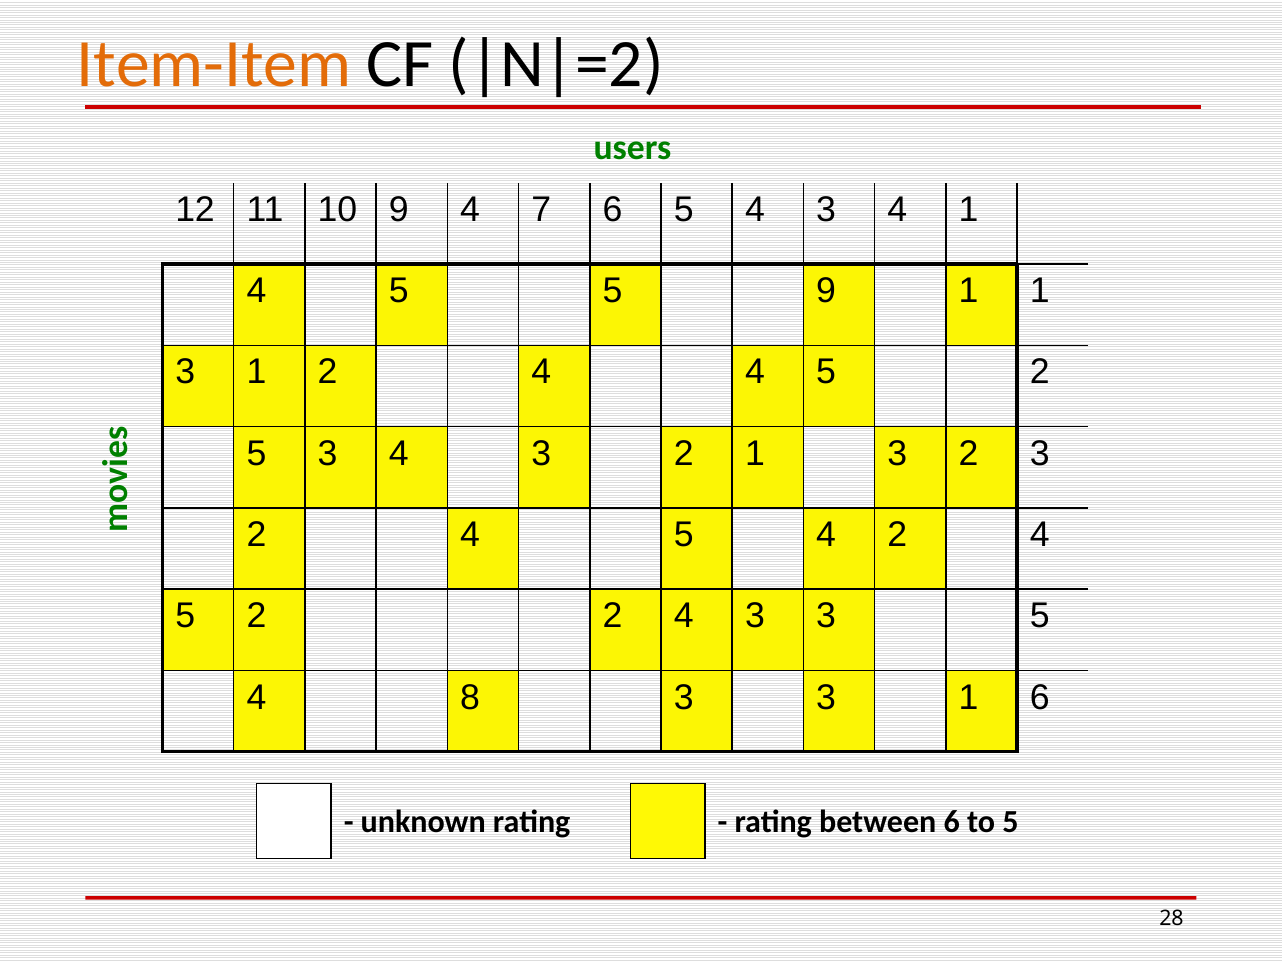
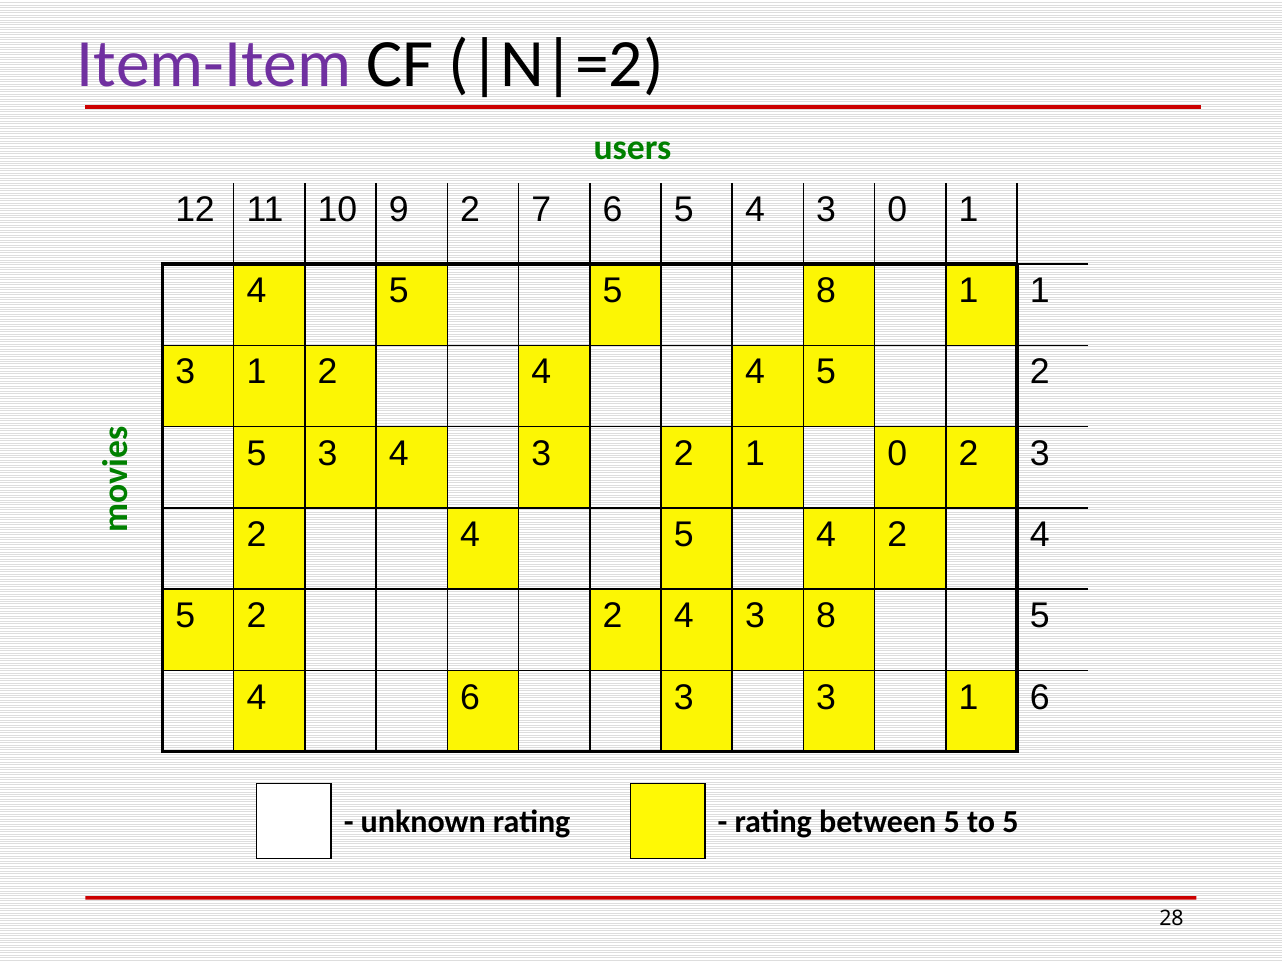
Item-Item colour: orange -> purple
9 4: 4 -> 2
4 3 4: 4 -> 0
5 9: 9 -> 8
2 1 3: 3 -> 0
4 3 3: 3 -> 8
4 8: 8 -> 6
between 6: 6 -> 5
